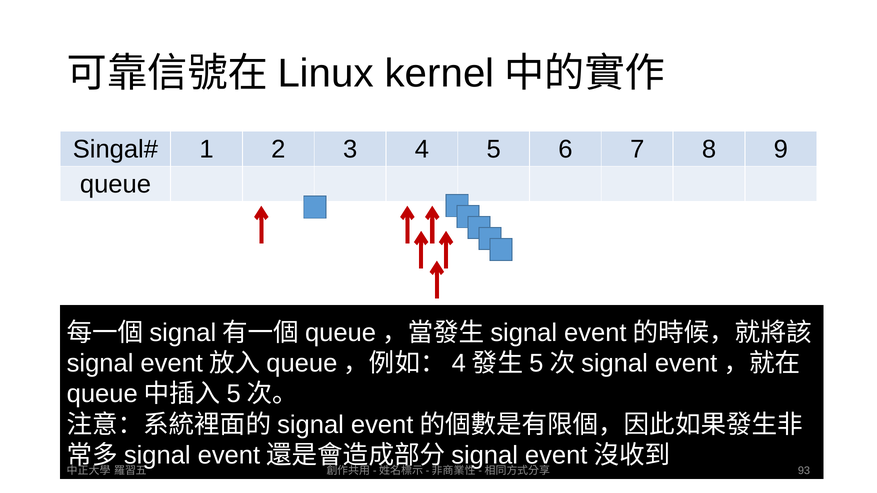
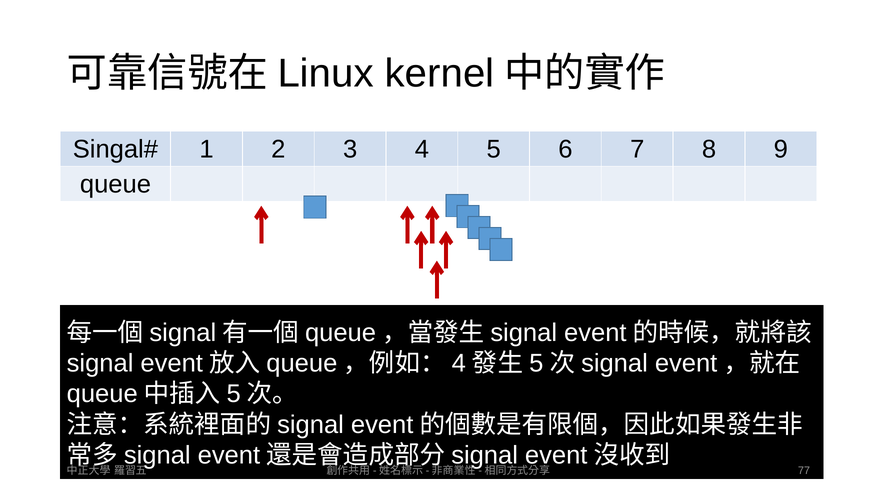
93: 93 -> 77
